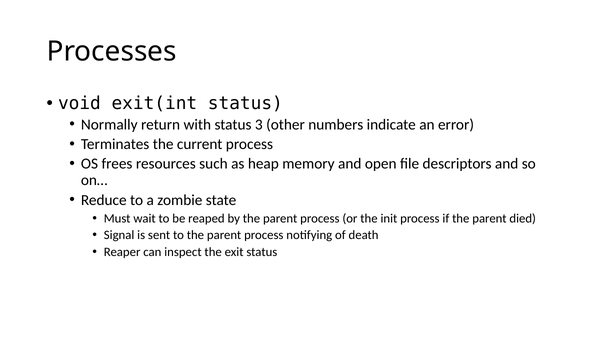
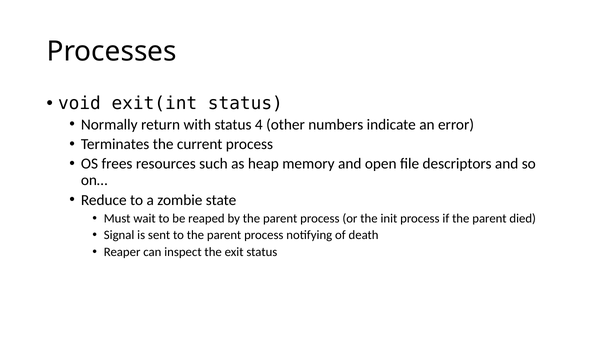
3: 3 -> 4
